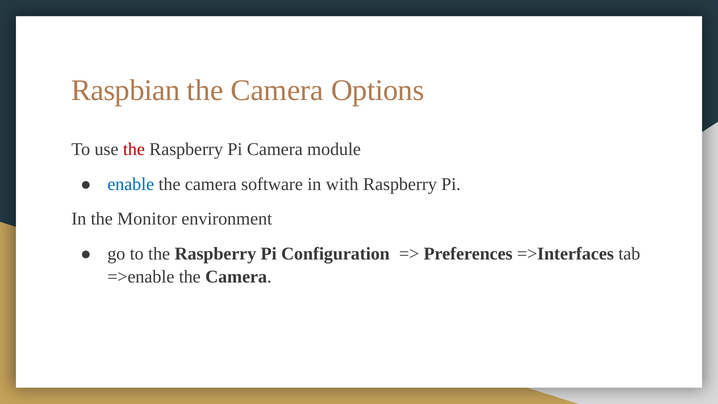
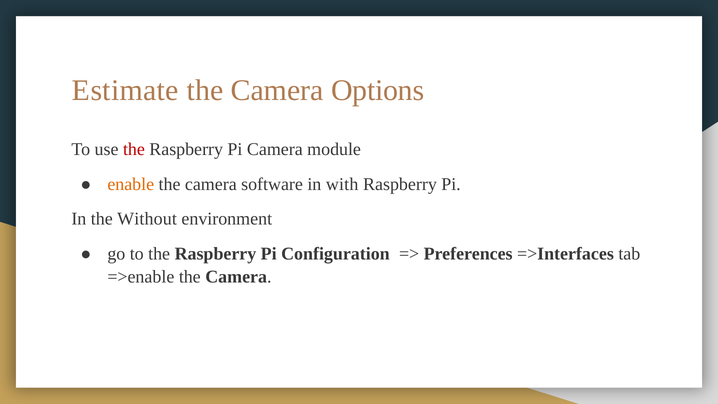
Raspbian: Raspbian -> Estimate
enable colour: blue -> orange
Monitor: Monitor -> Without
